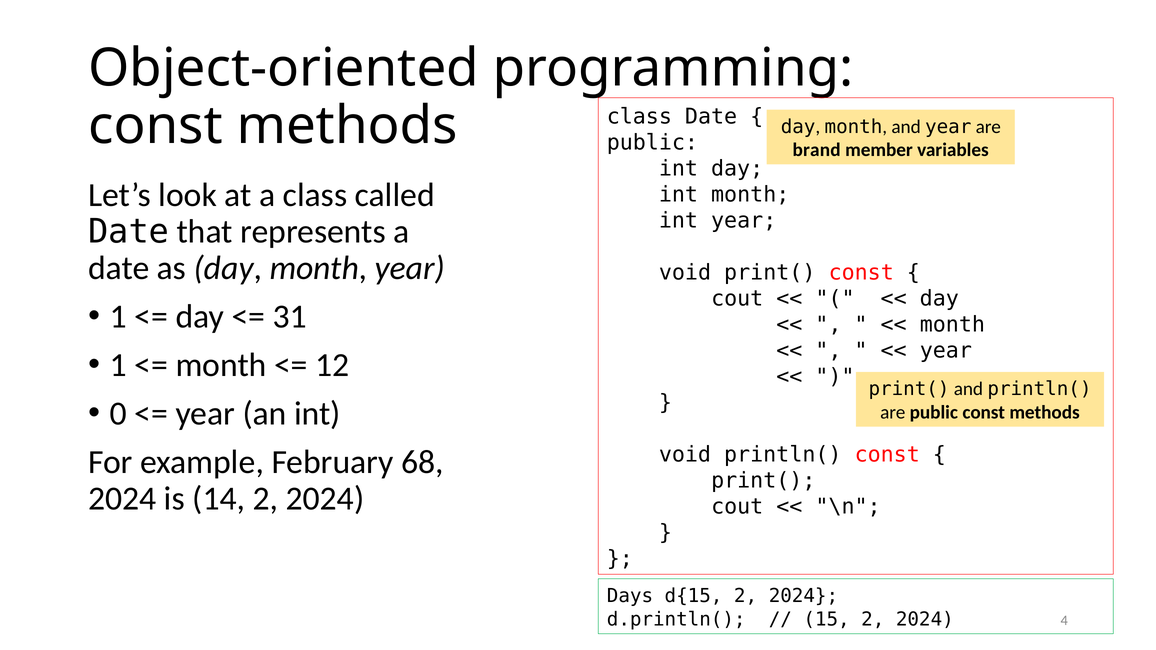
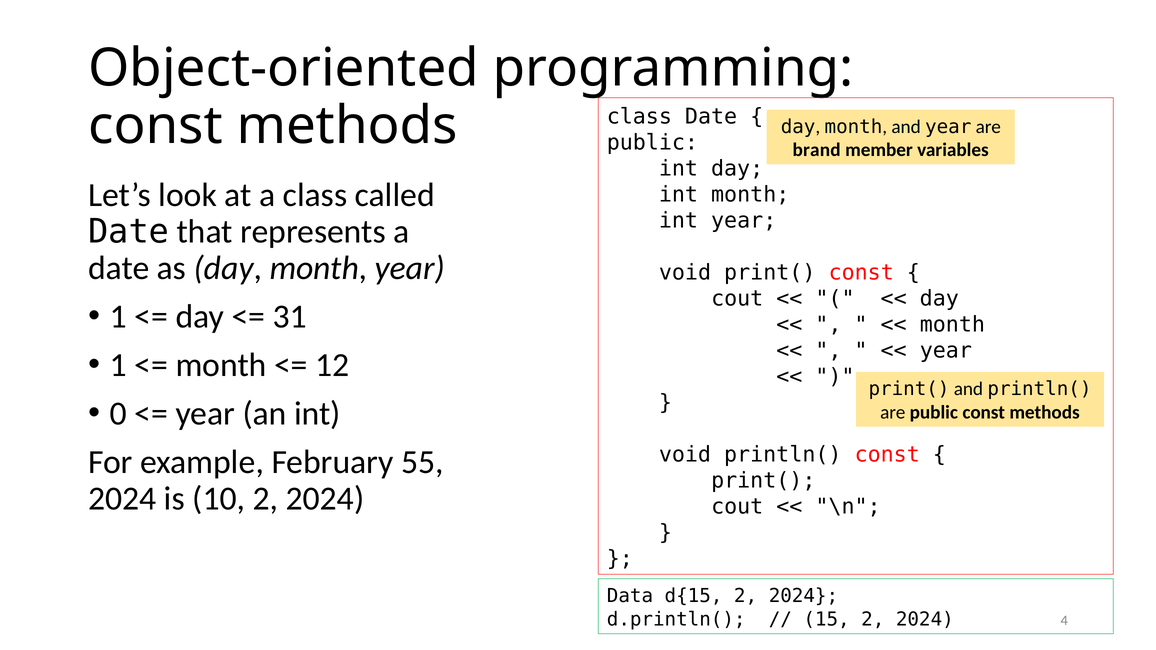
68: 68 -> 55
14: 14 -> 10
Days: Days -> Data
